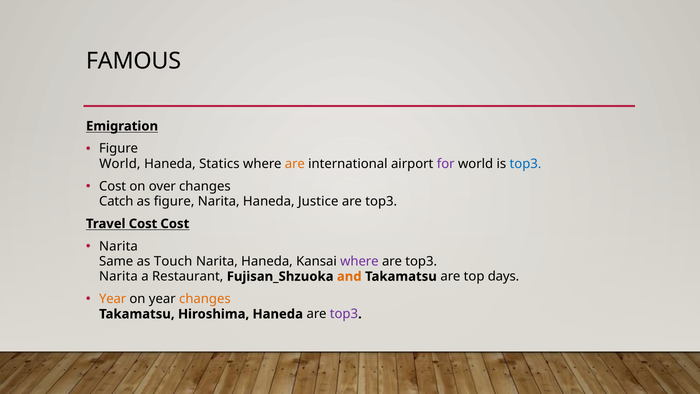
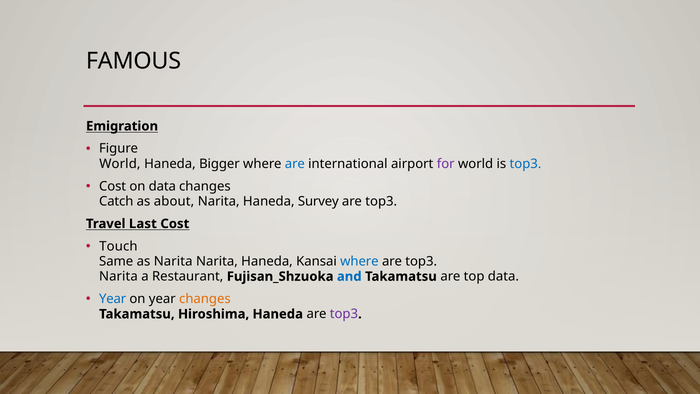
Statics: Statics -> Bigger
are at (295, 164) colour: orange -> blue
on over: over -> data
as figure: figure -> about
Justice: Justice -> Survey
Travel Cost: Cost -> Last
Narita at (118, 246): Narita -> Touch
as Touch: Touch -> Narita
where at (359, 261) colour: purple -> blue
and colour: orange -> blue
top days: days -> data
Year at (113, 299) colour: orange -> blue
